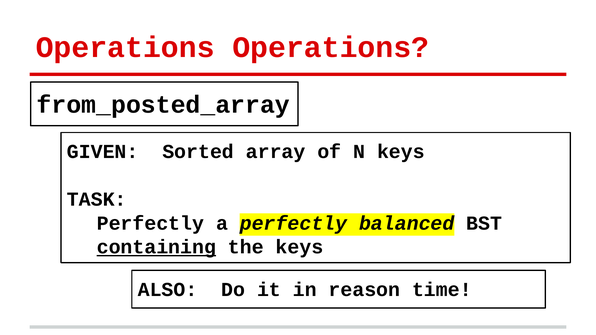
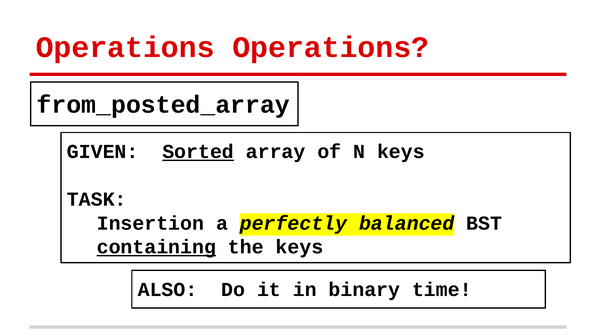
Sorted underline: none -> present
Perfectly at (150, 223): Perfectly -> Insertion
reason: reason -> binary
